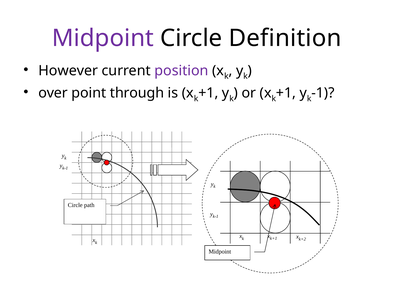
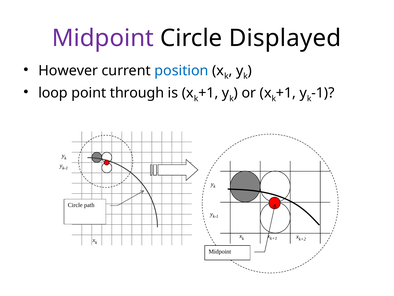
Definition: Definition -> Displayed
position colour: purple -> blue
over: over -> loop
